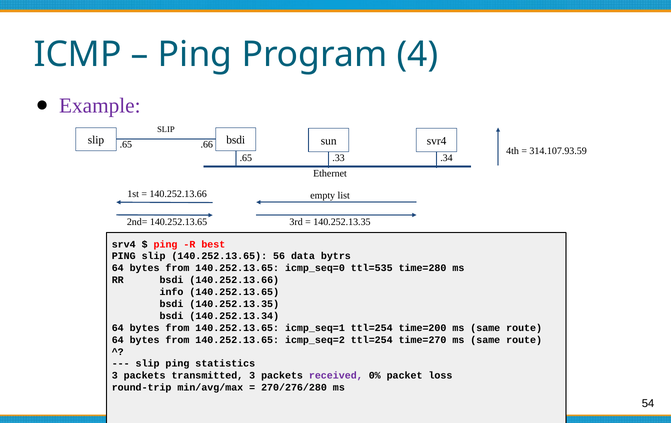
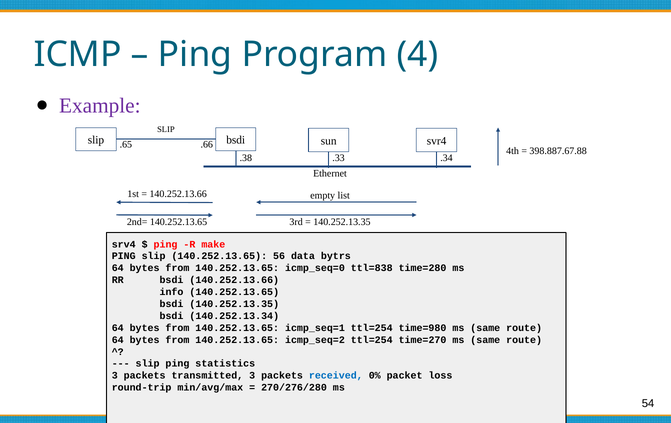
314.107.93.59: 314.107.93.59 -> 398.887.67.88
.65 at (246, 158): .65 -> .38
best: best -> make
ttl=535: ttl=535 -> ttl=838
time=200: time=200 -> time=980
received colour: purple -> blue
